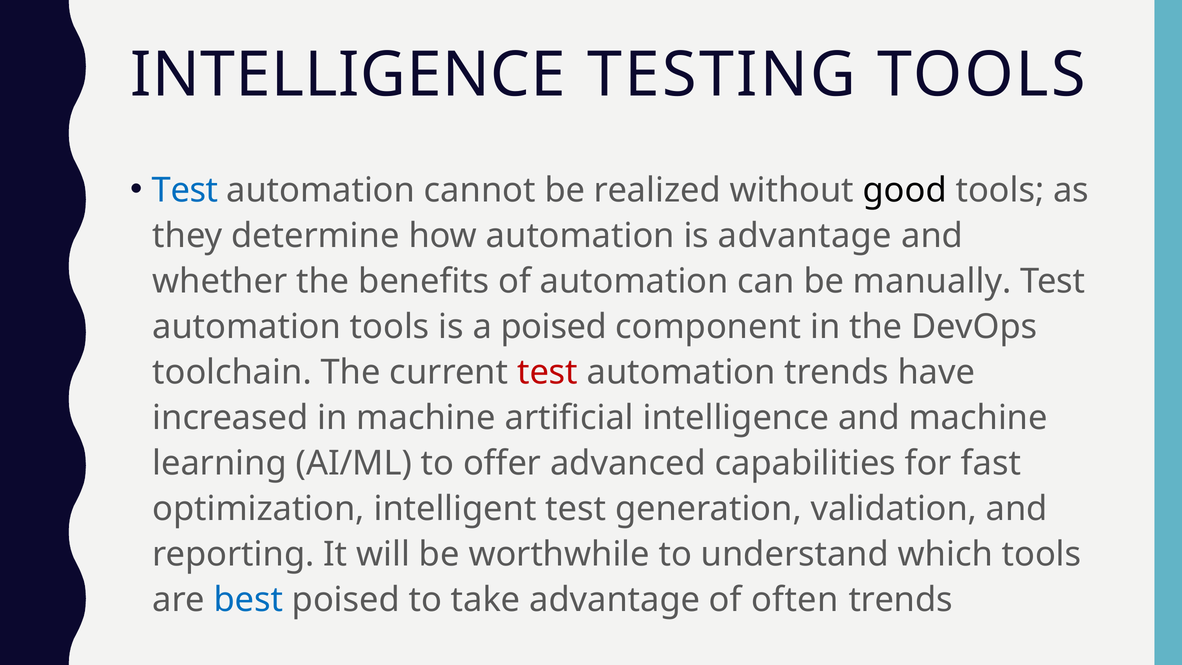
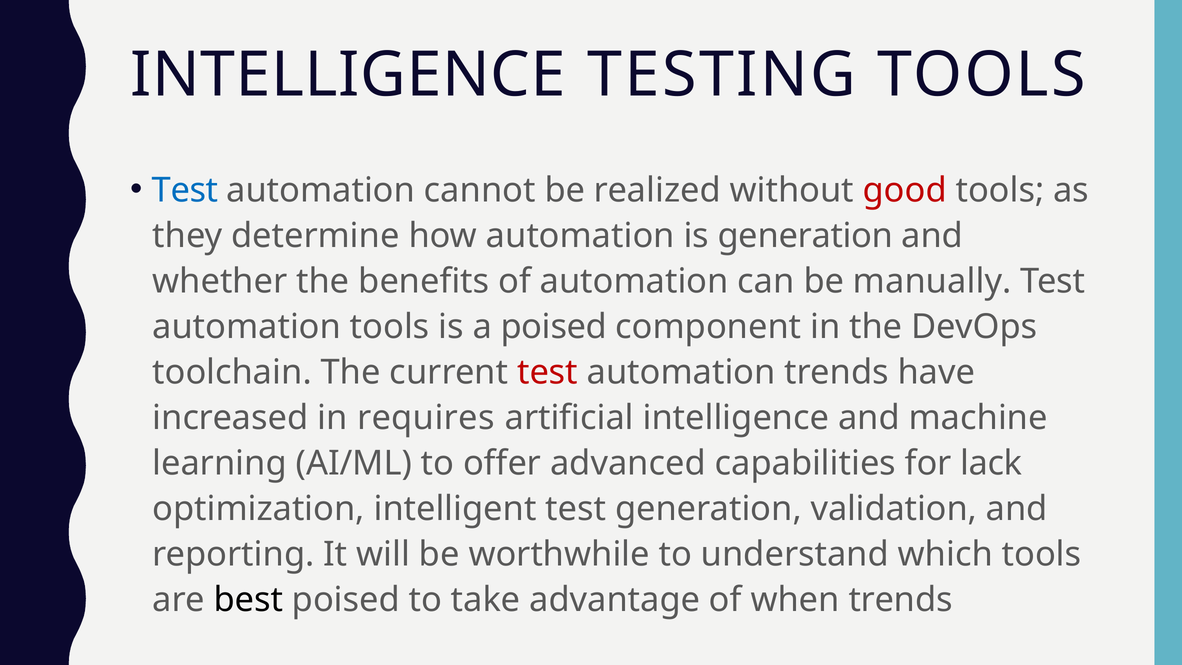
good colour: black -> red
is advantage: advantage -> generation
in machine: machine -> requires
fast: fast -> lack
best colour: blue -> black
often: often -> when
